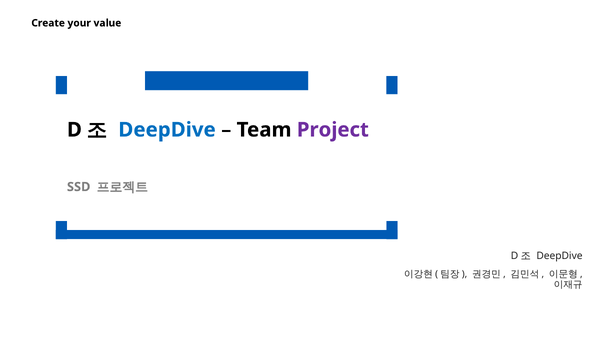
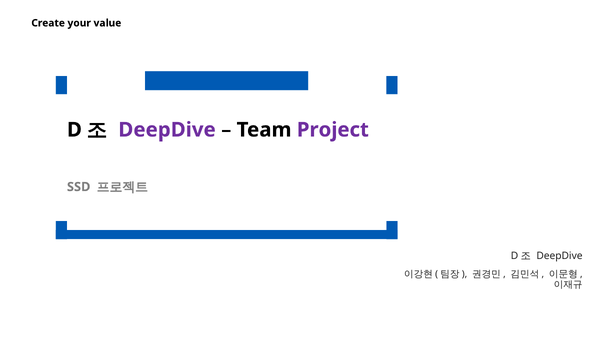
DeepDive at (167, 130) colour: blue -> purple
